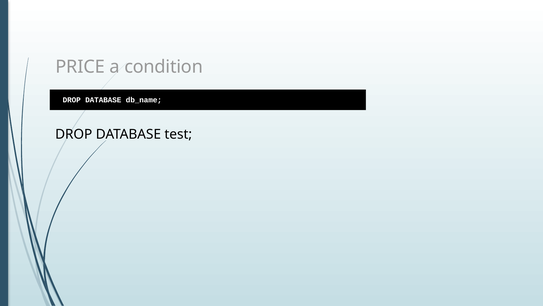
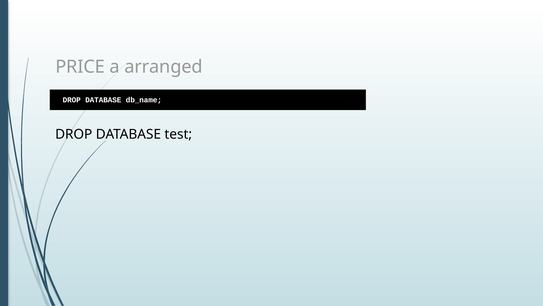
condition: condition -> arranged
